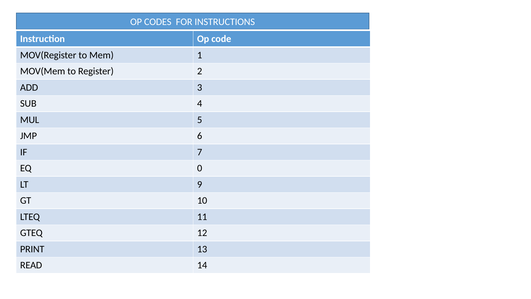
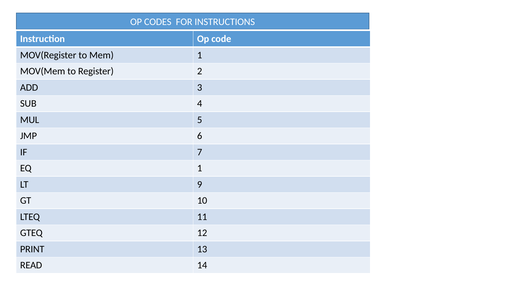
EQ 0: 0 -> 1
